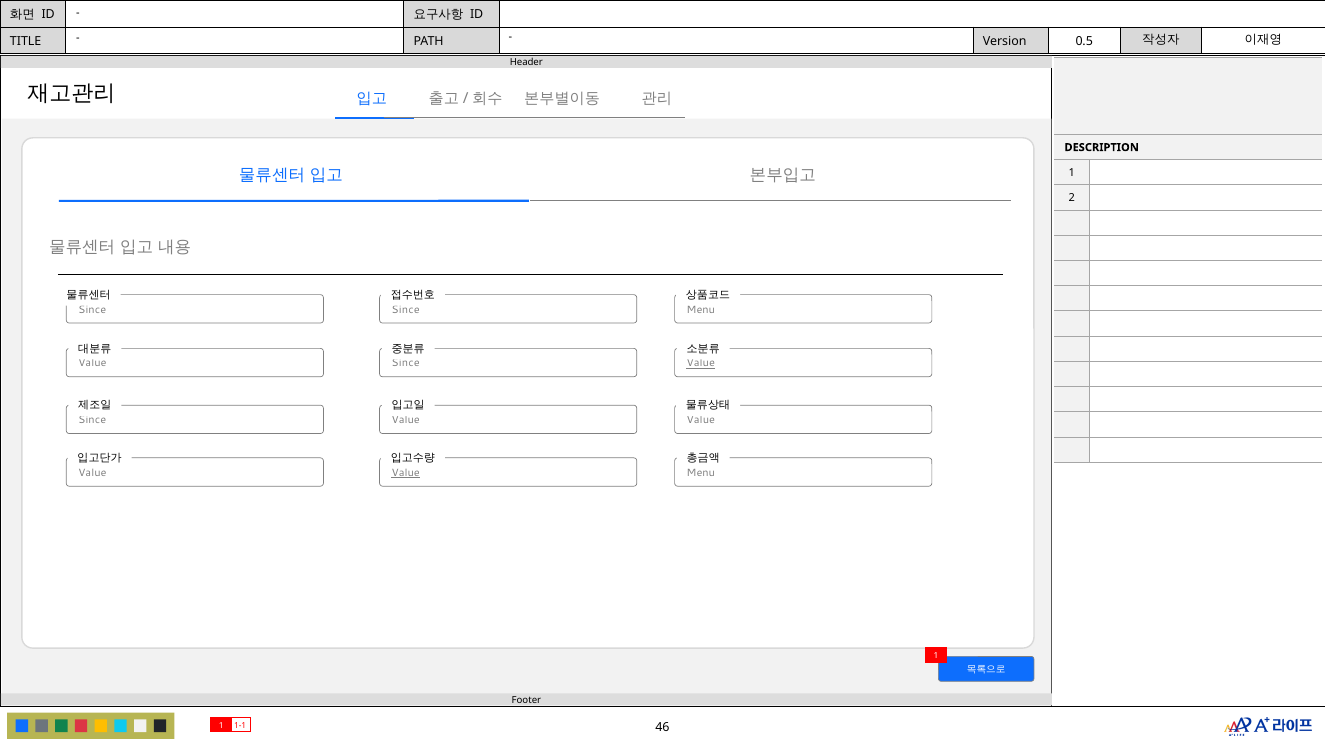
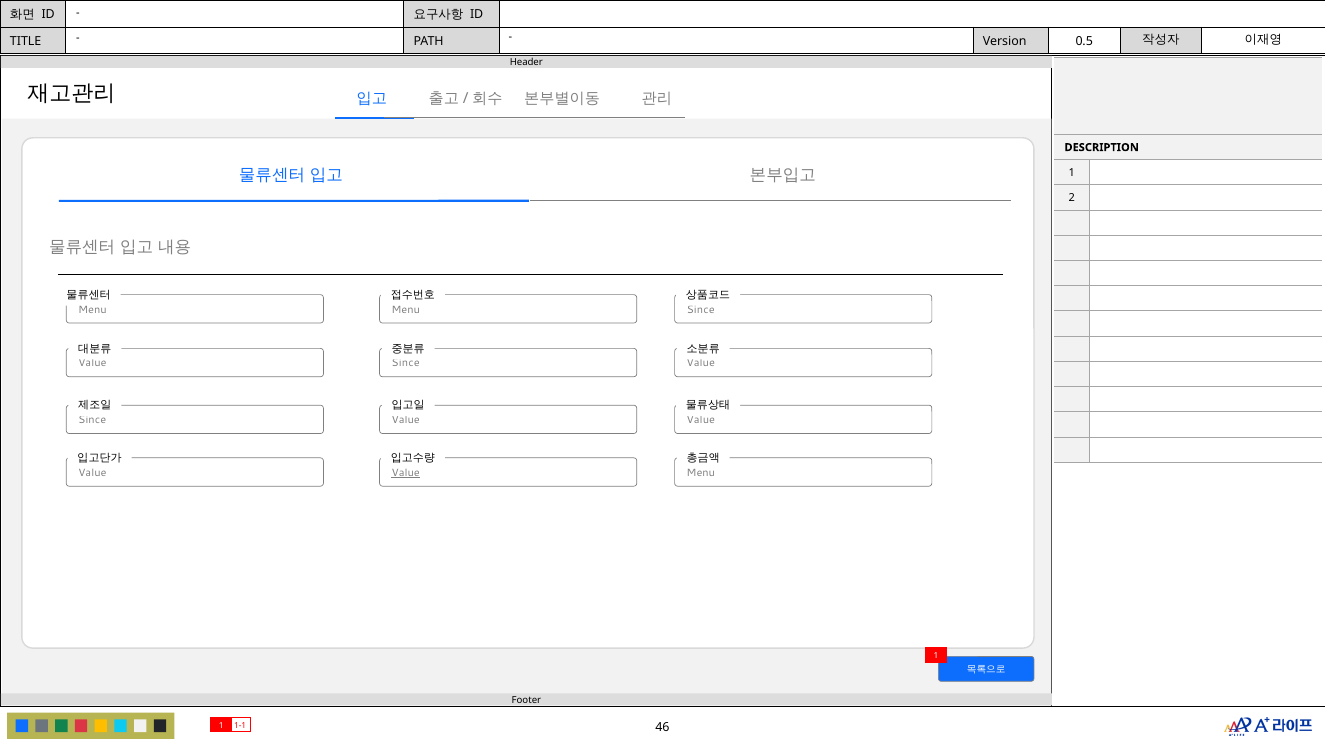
Since at (92, 310): Since -> Menu
Since at (406, 310): Since -> Menu
Menu at (701, 310): Menu -> Since
Value at (701, 363) underline: present -> none
